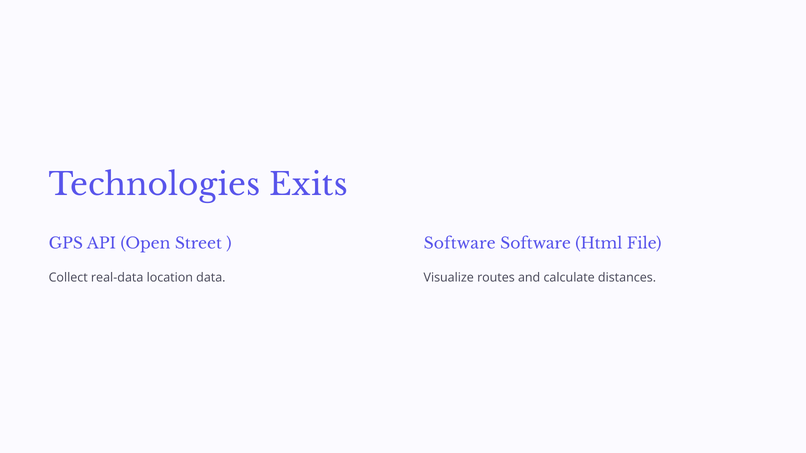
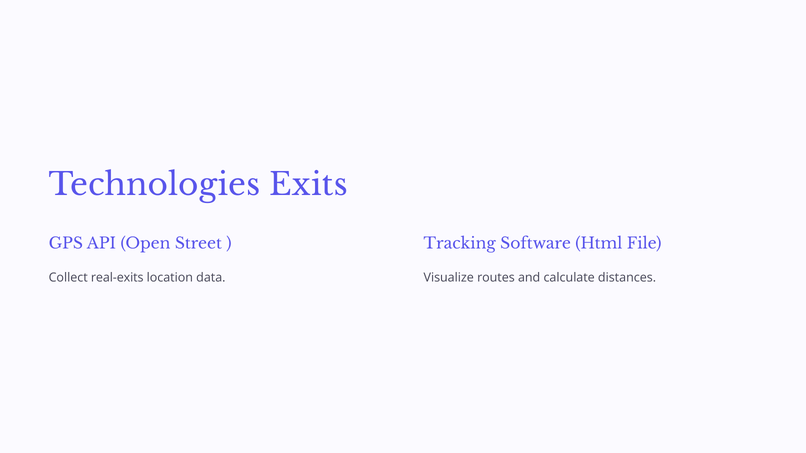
Software at (460, 244): Software -> Tracking
real-data: real-data -> real-exits
